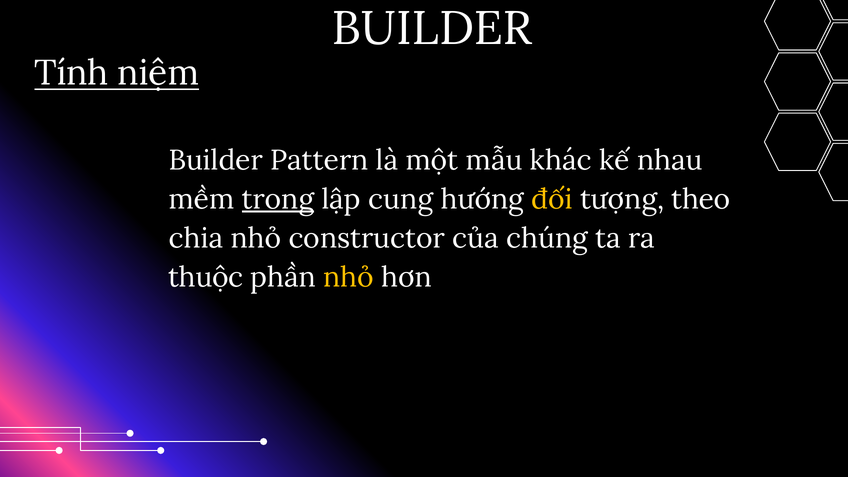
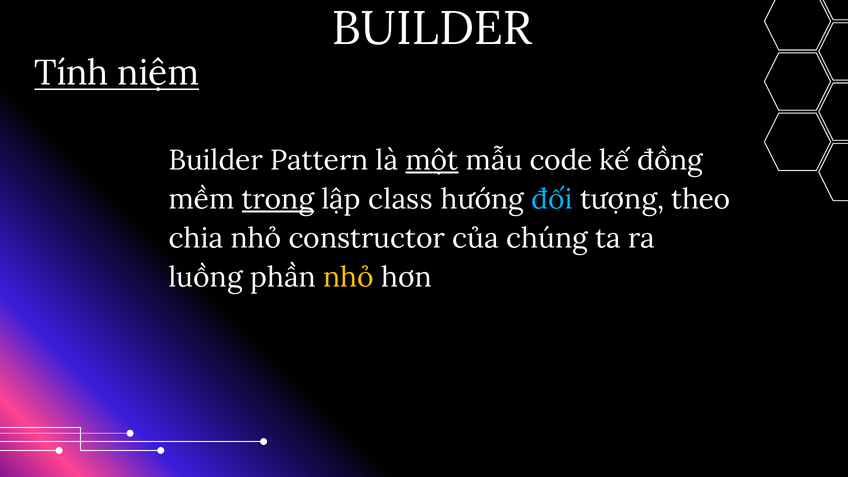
một underline: none -> present
khác: khác -> code
nhau: nhau -> đồng
cung: cung -> class
đối colour: yellow -> light blue
thuộc: thuộc -> luồng
